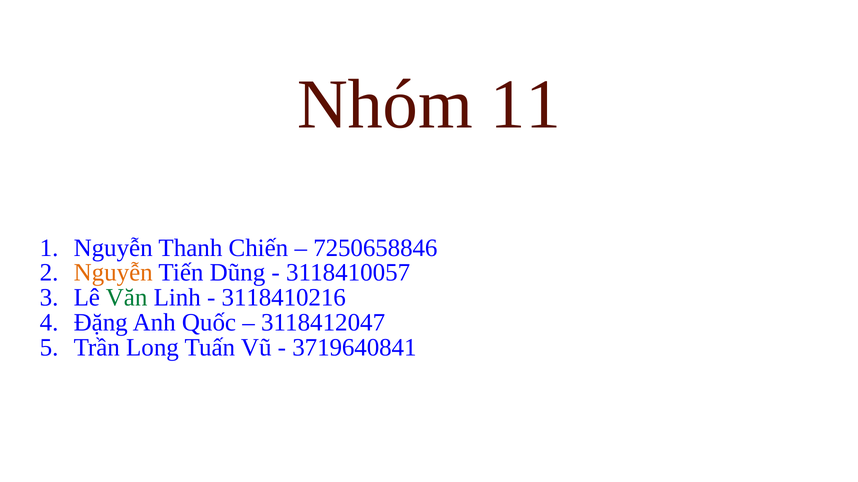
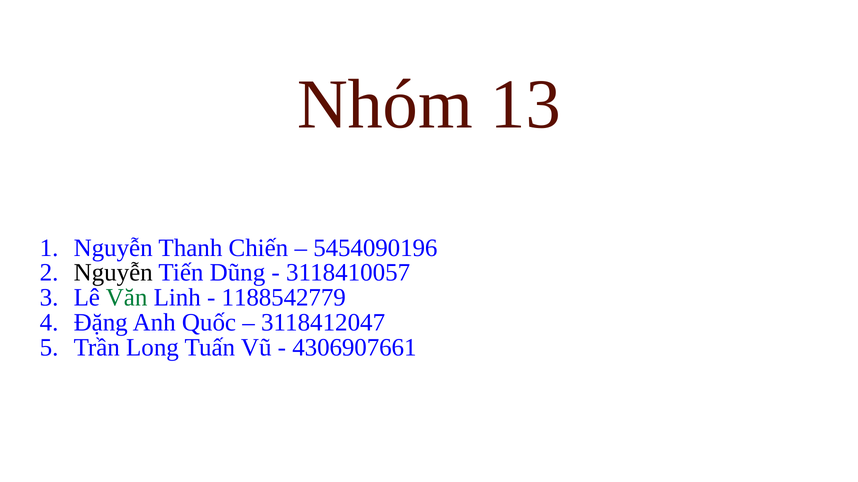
11: 11 -> 13
7250658846: 7250658846 -> 5454090196
Nguyễn at (113, 273) colour: orange -> black
3118410216: 3118410216 -> 1188542779
3719640841: 3719640841 -> 4306907661
